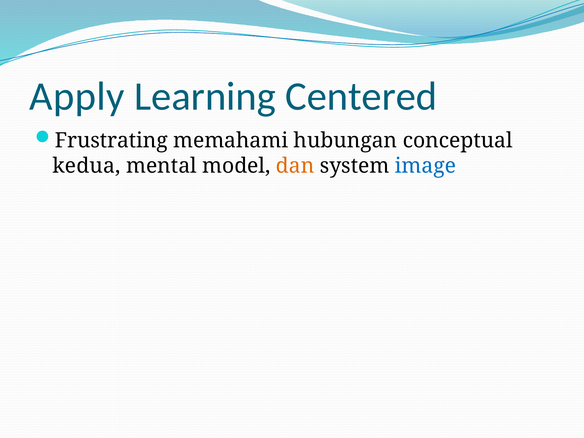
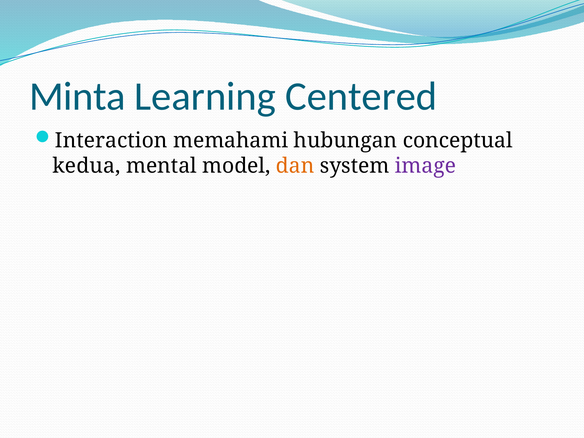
Apply: Apply -> Minta
Frustrating: Frustrating -> Interaction
image colour: blue -> purple
